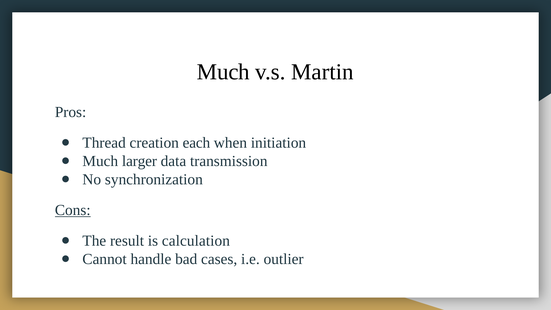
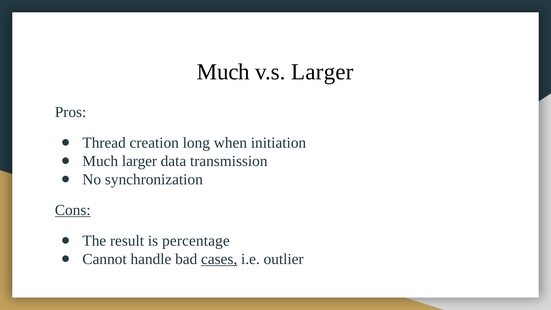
v.s Martin: Martin -> Larger
each: each -> long
calculation: calculation -> percentage
cases underline: none -> present
